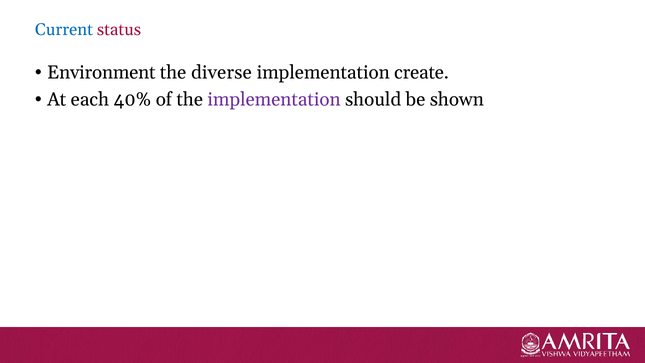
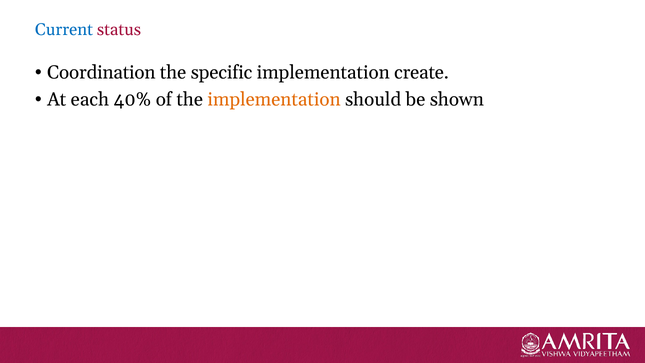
Environment: Environment -> Coordination
diverse: diverse -> specific
implementation at (274, 100) colour: purple -> orange
